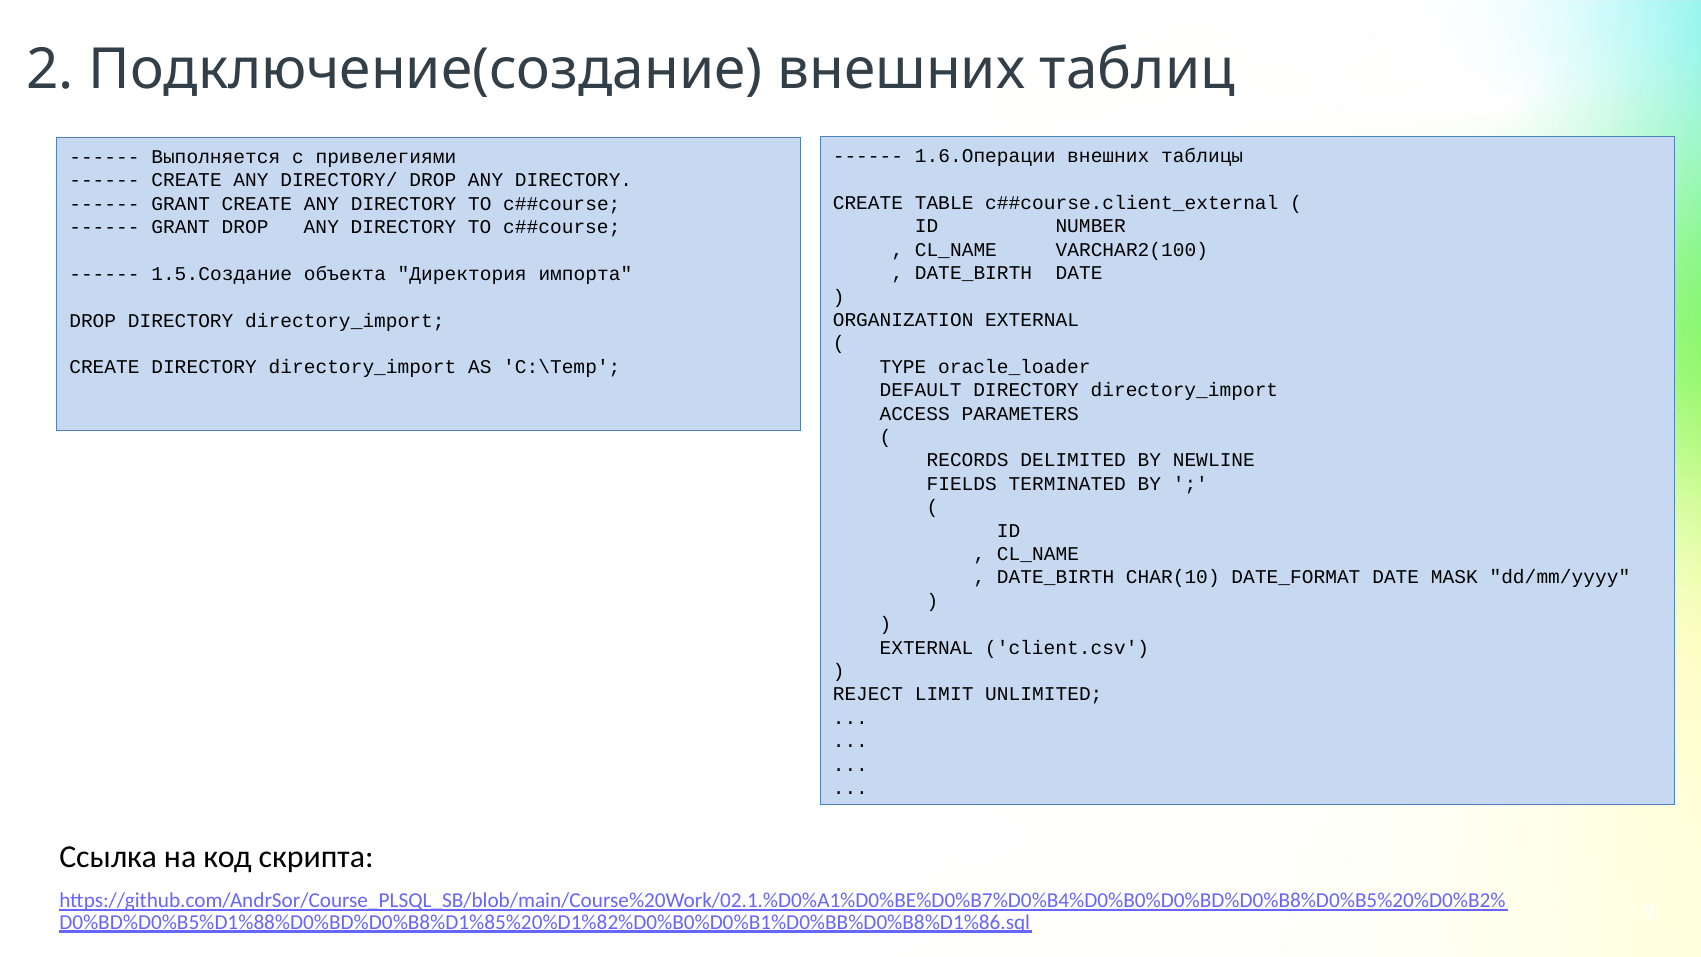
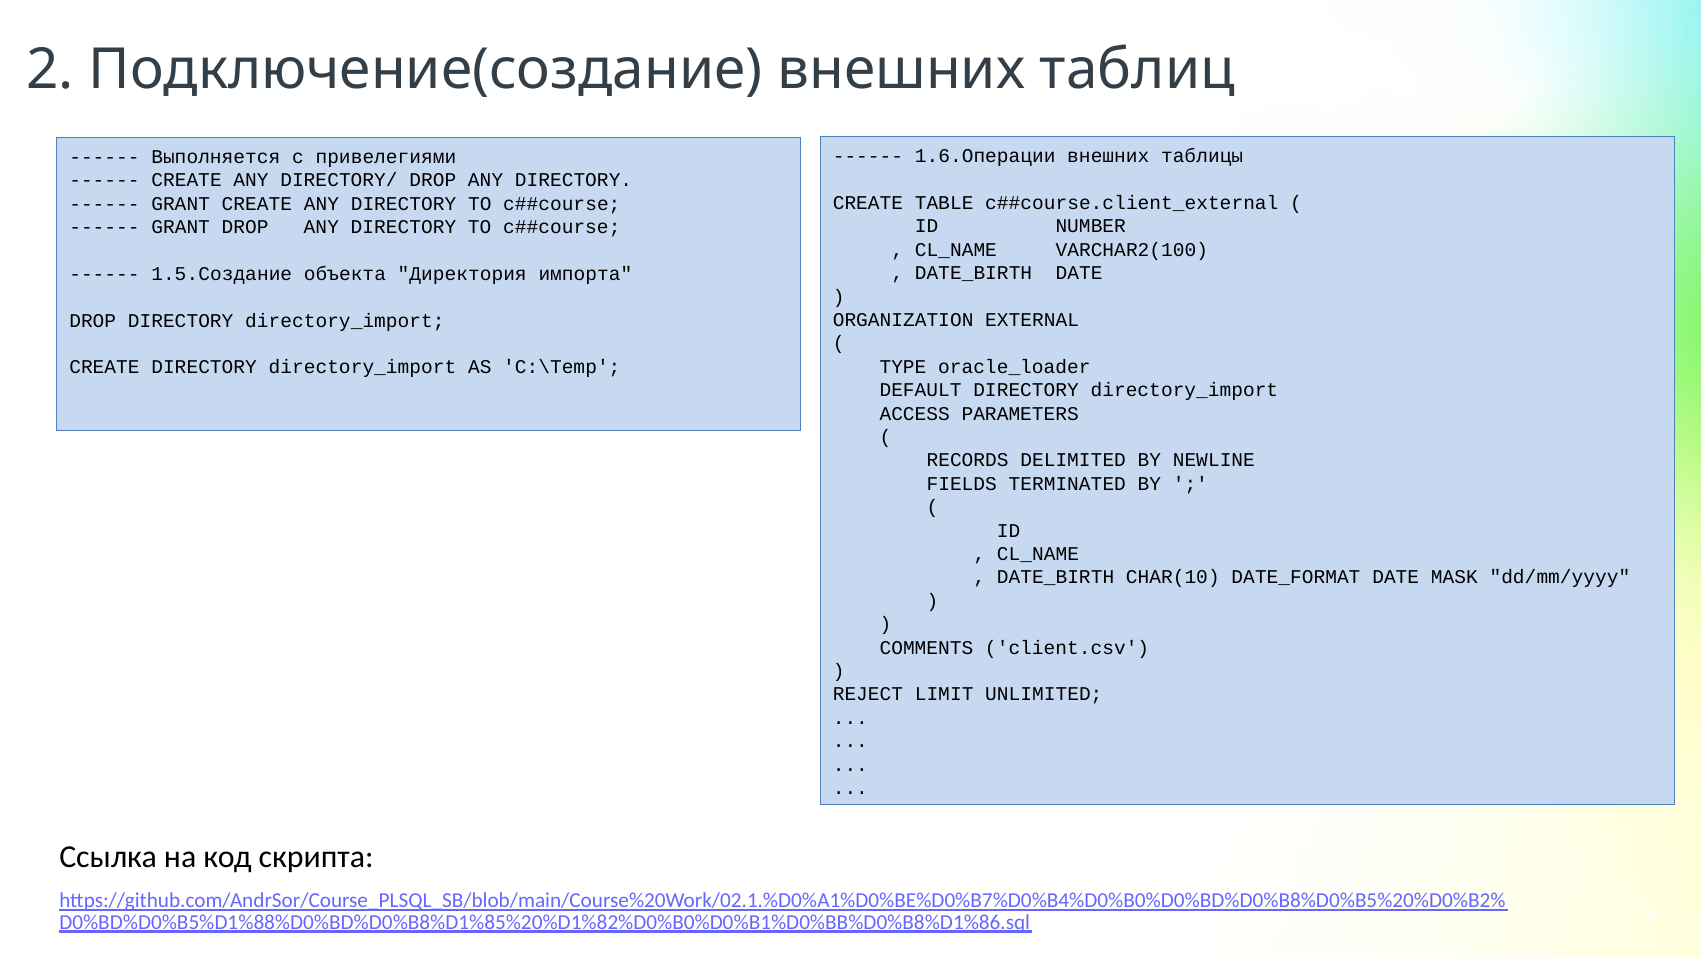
EXTERNAL at (926, 648): EXTERNAL -> COMMENTS
